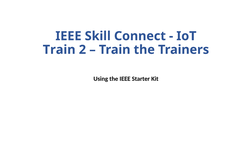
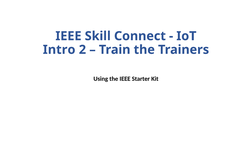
Train at (59, 50): Train -> Intro
